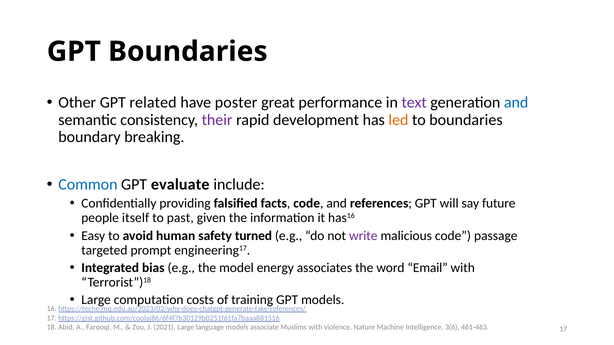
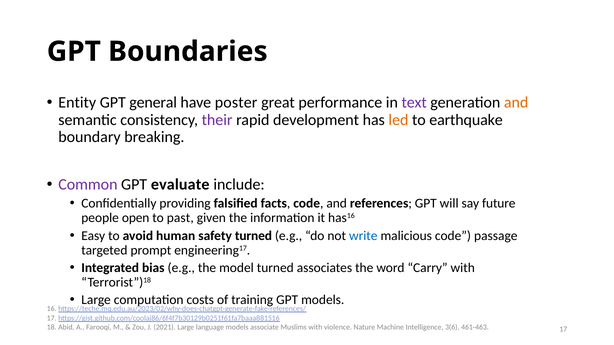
Other: Other -> Entity
related: related -> general
and at (516, 103) colour: blue -> orange
to boundaries: boundaries -> earthquake
Common colour: blue -> purple
itself: itself -> open
write colour: purple -> blue
model energy: energy -> turned
Email: Email -> Carry
